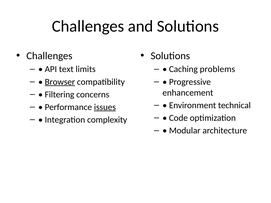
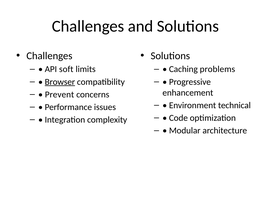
text: text -> soft
Filtering: Filtering -> Prevent
issues underline: present -> none
